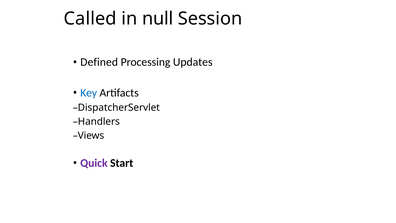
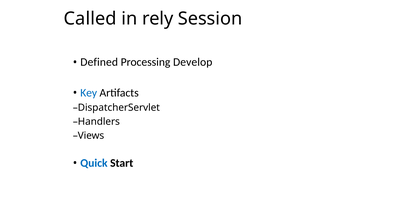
null: null -> rely
Updates: Updates -> Develop
Quick colour: purple -> blue
